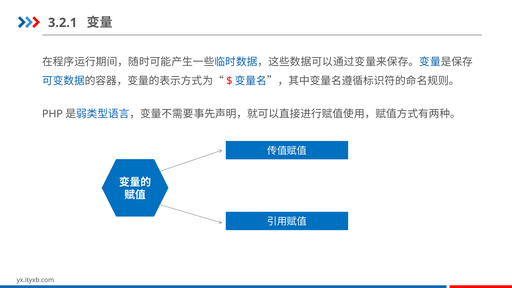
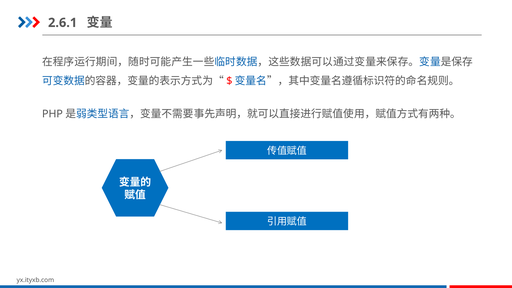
3.2.1: 3.2.1 -> 2.6.1
